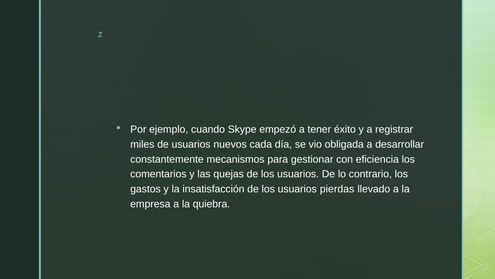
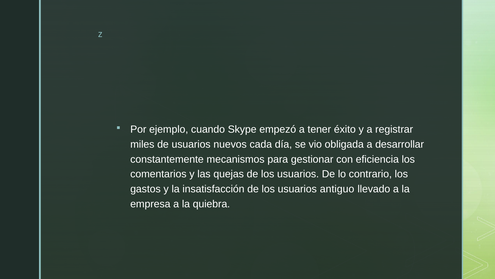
pierdas: pierdas -> antiguo
